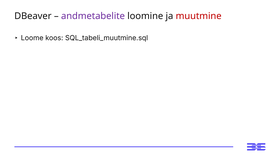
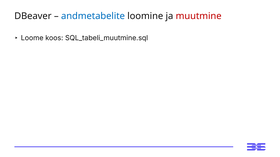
andmetabelite colour: purple -> blue
